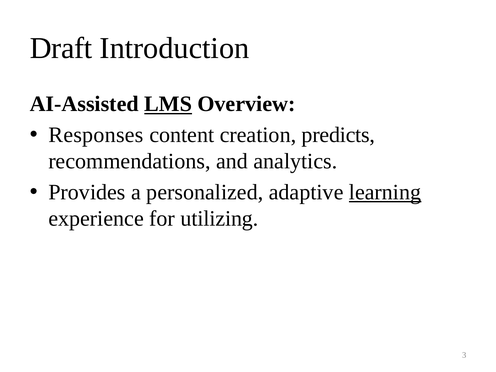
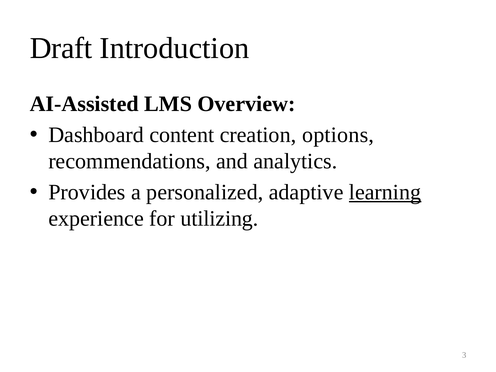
LMS underline: present -> none
Responses: Responses -> Dashboard
predicts: predicts -> options
